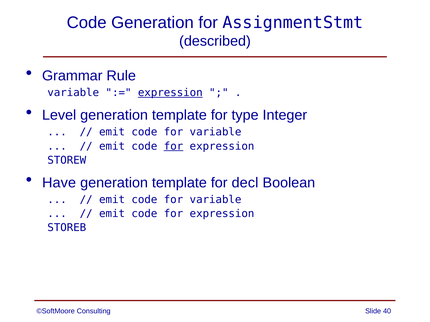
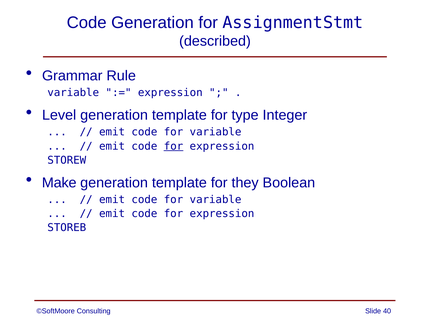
expression at (170, 93) underline: present -> none
Have: Have -> Make
decl: decl -> they
